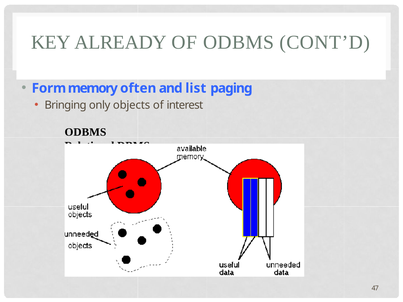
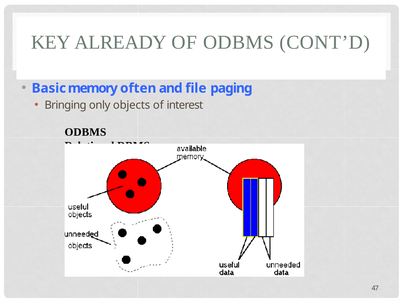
Form: Form -> Basic
list: list -> file
